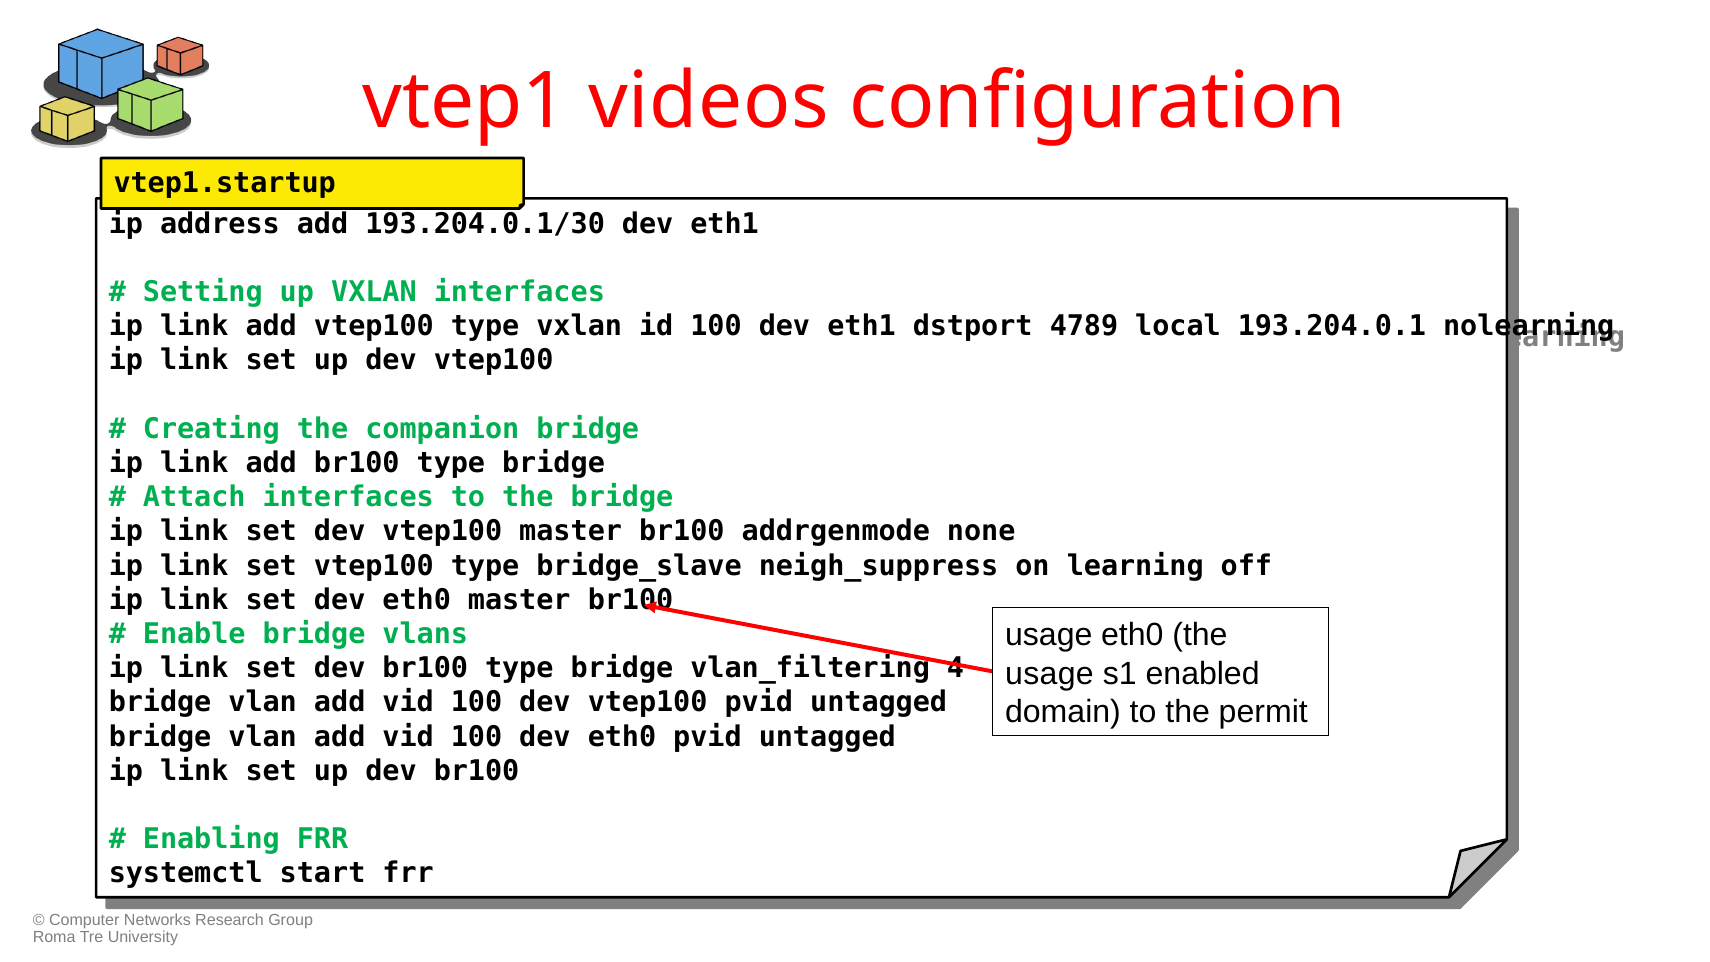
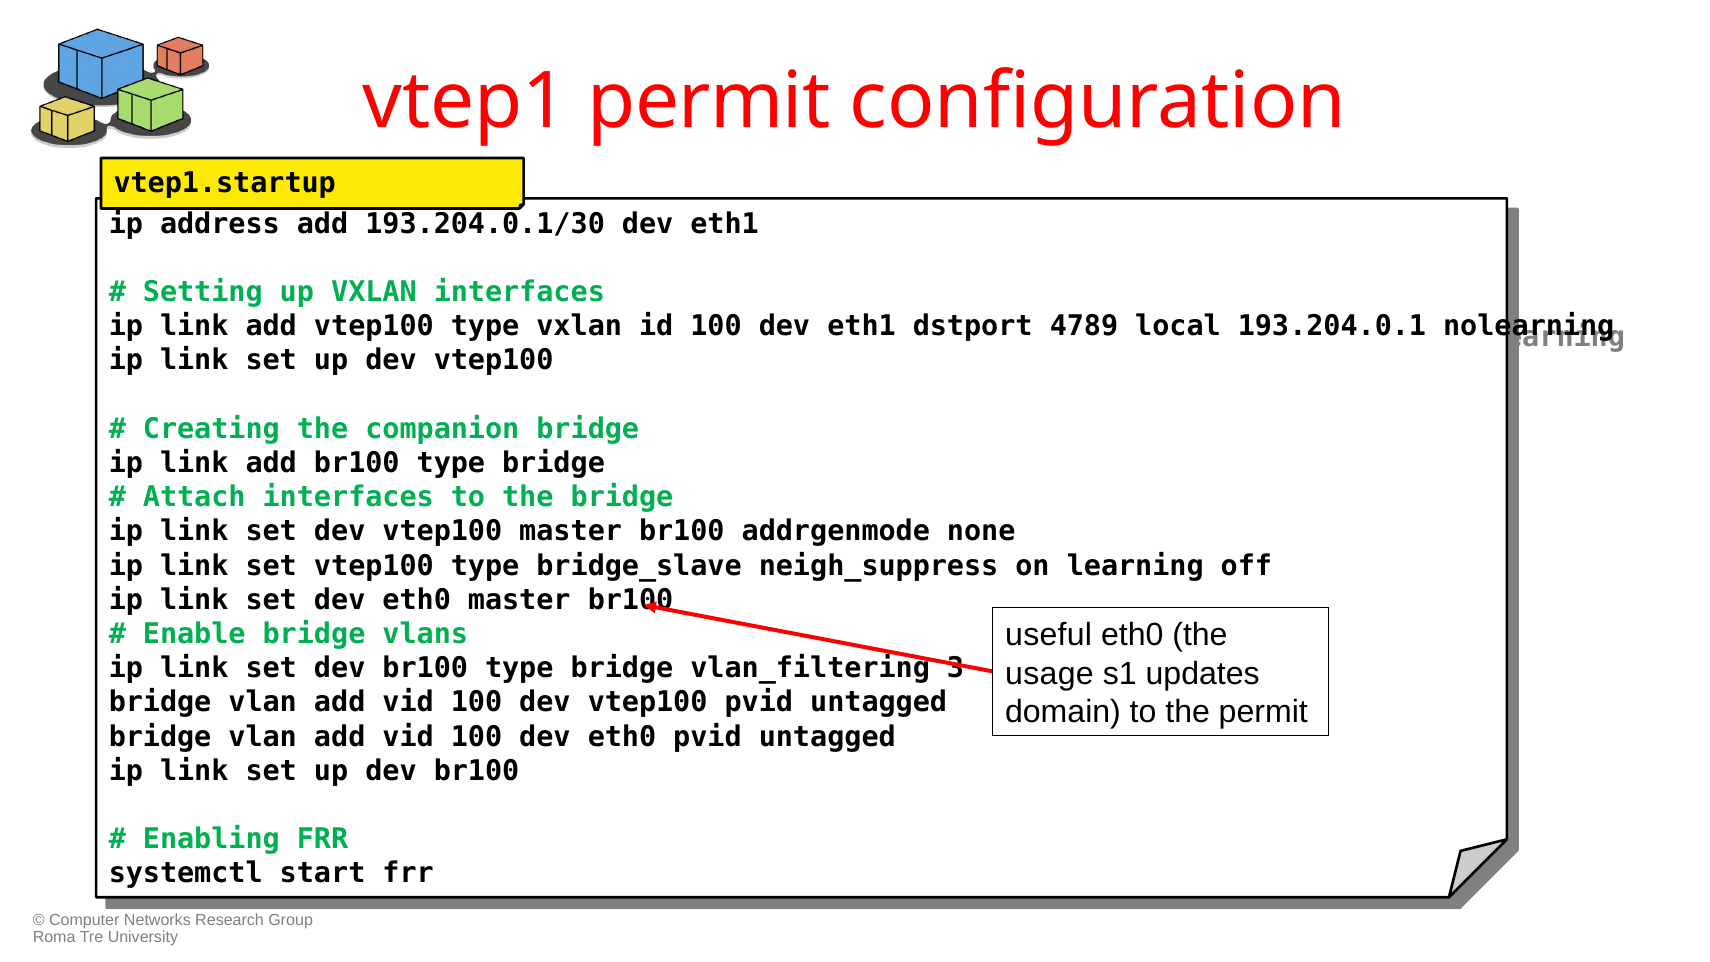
vtep1 videos: videos -> permit
usage at (1049, 635): usage -> useful
4: 4 -> 3
enabled: enabled -> updates
